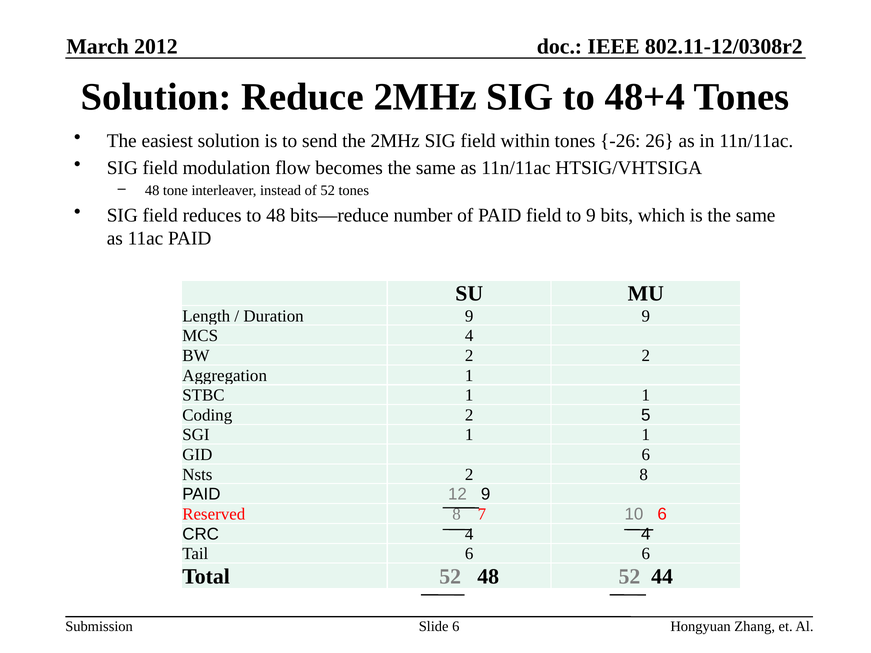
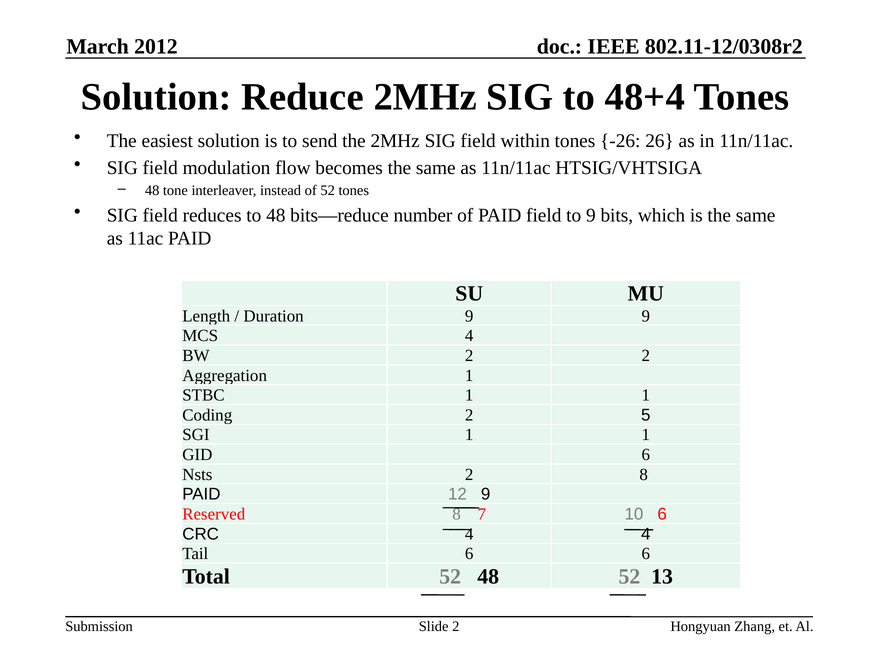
44: 44 -> 13
Slide 6: 6 -> 2
